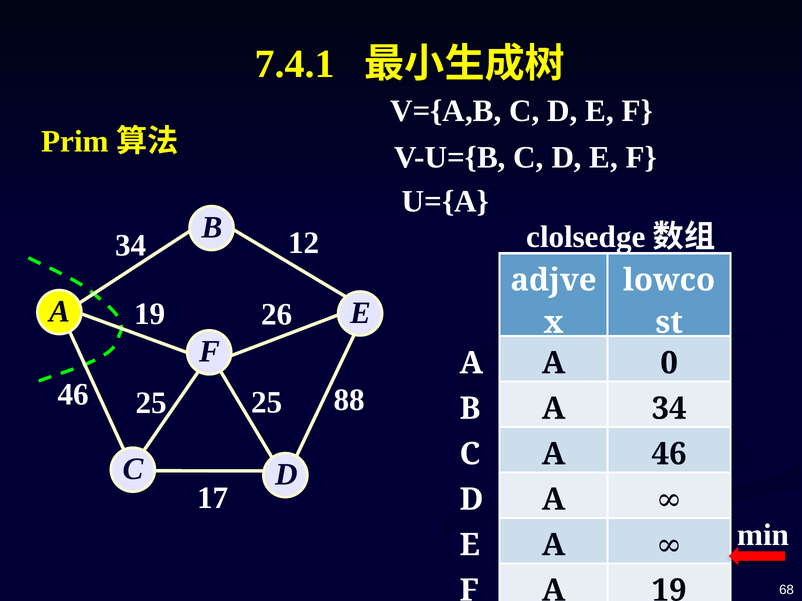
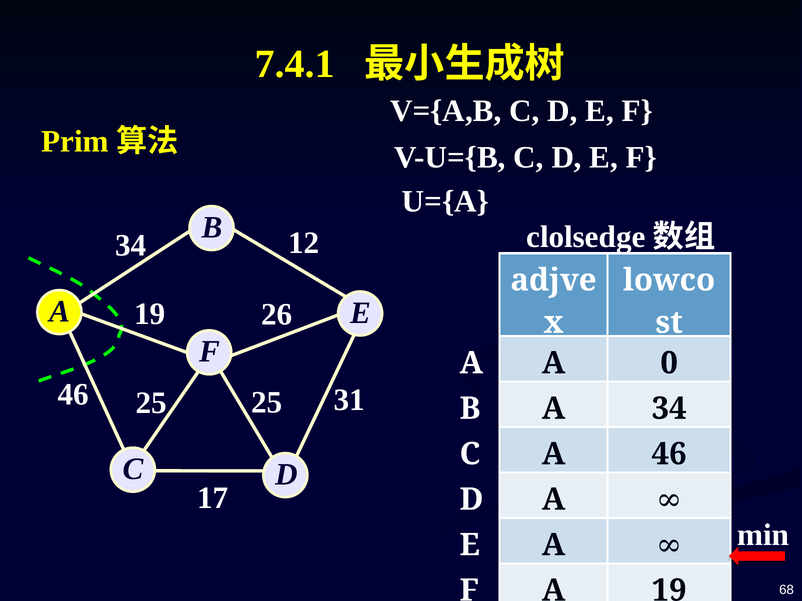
88: 88 -> 31
